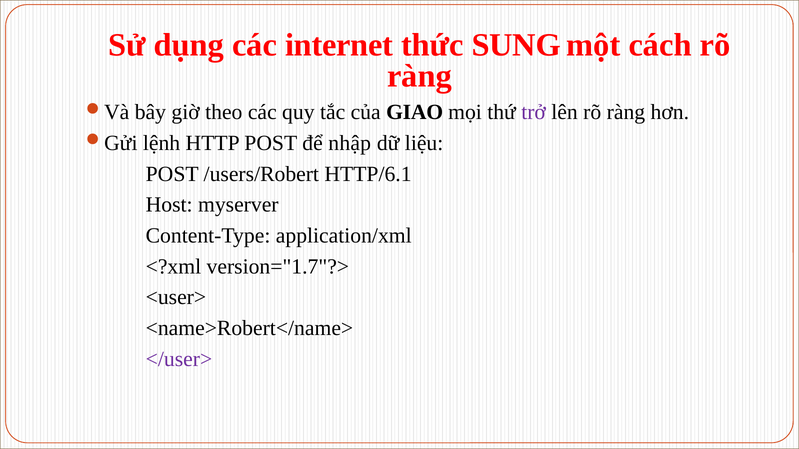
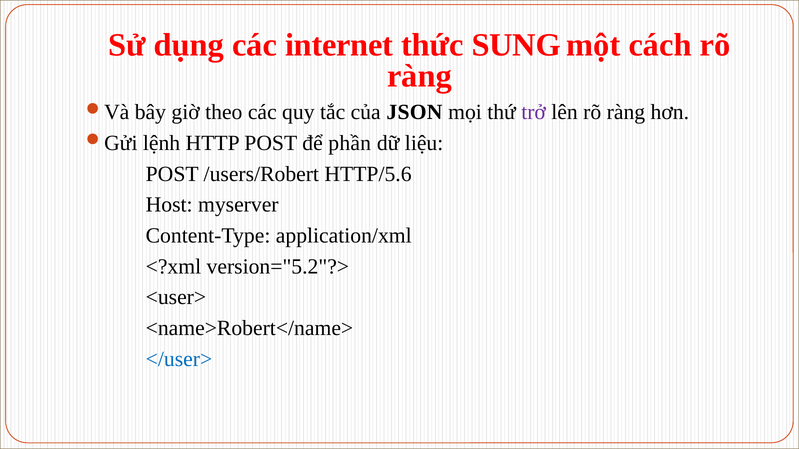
GIAO: GIAO -> JSON
nhập: nhập -> phần
HTTP/6.1: HTTP/6.1 -> HTTP/5.6
version="1.7"?>: version="1.7"?> -> version="5.2"?>
</user> colour: purple -> blue
